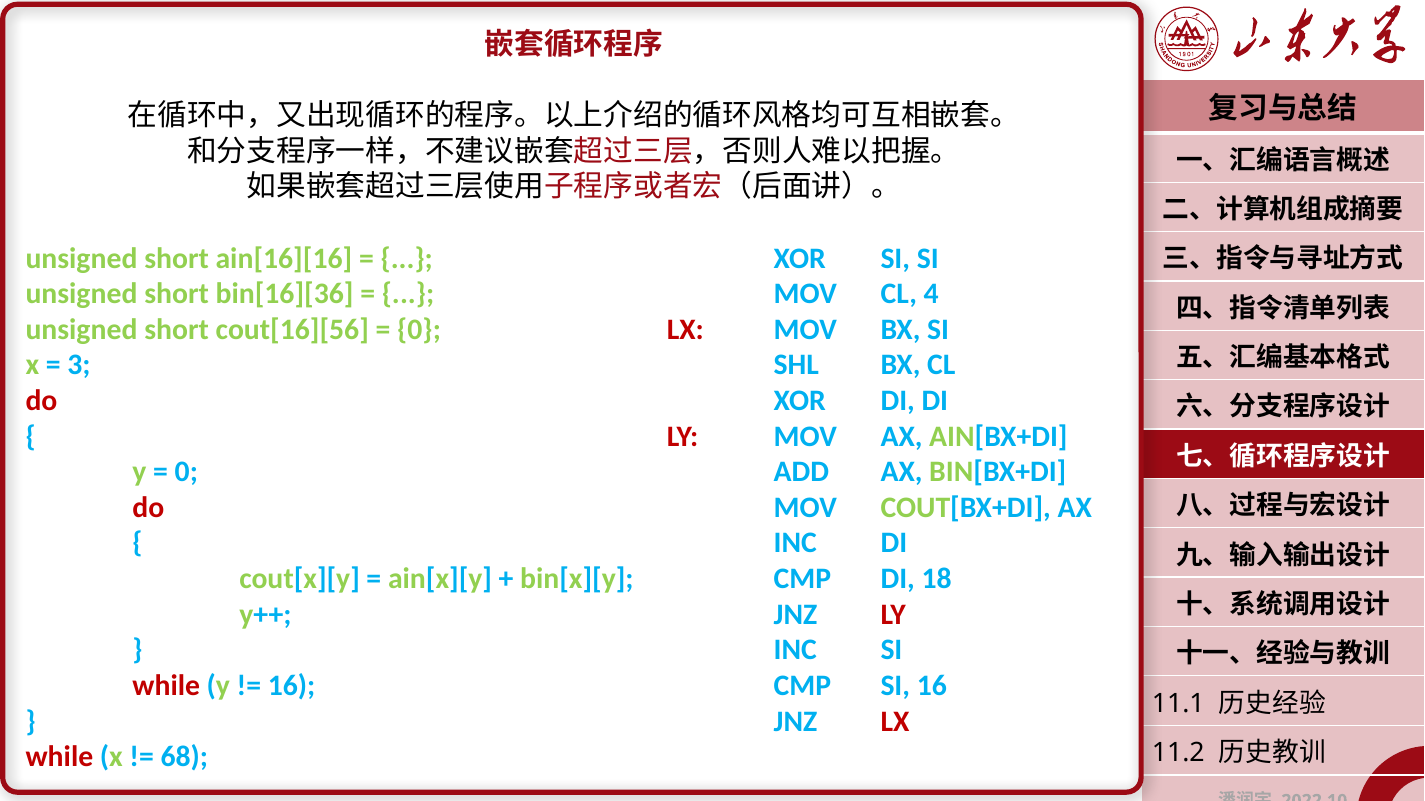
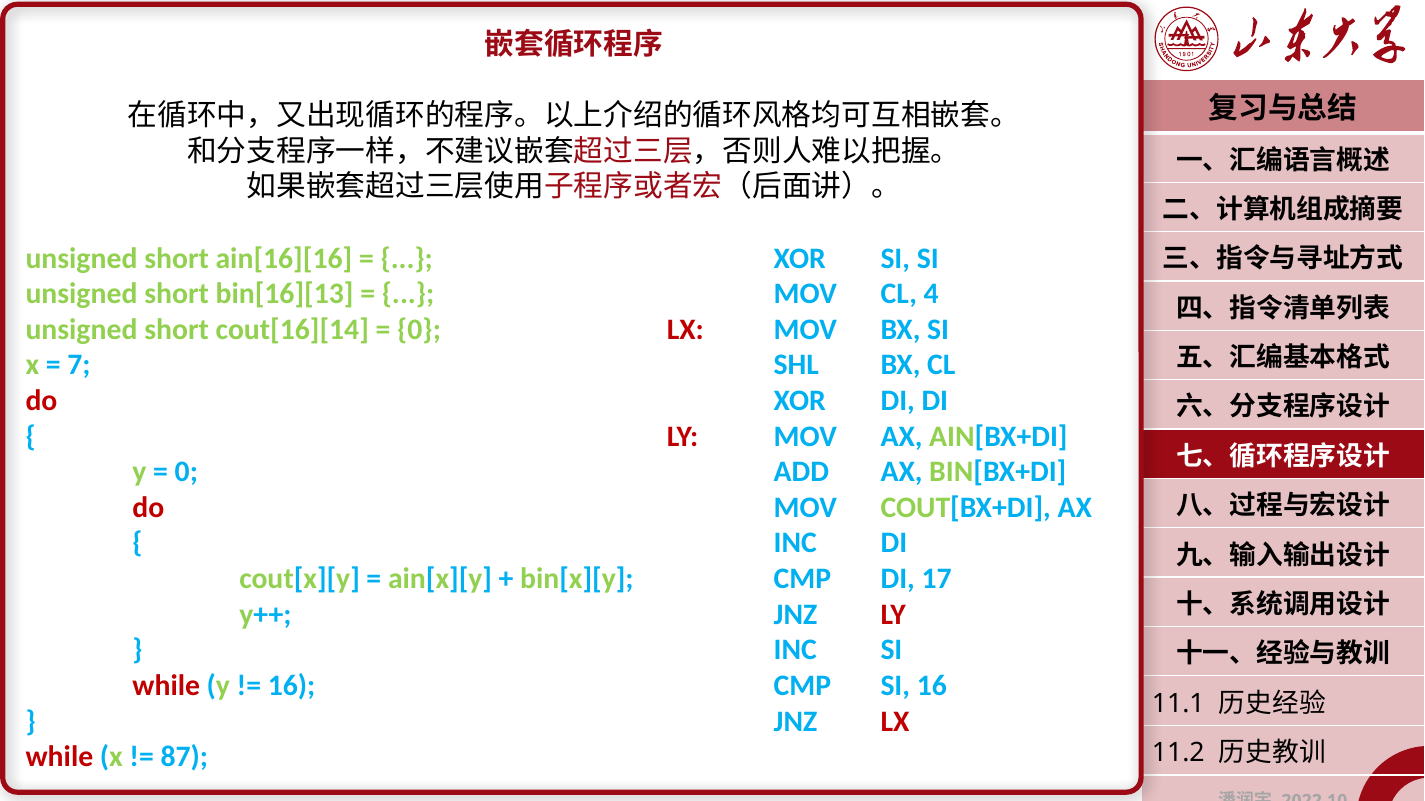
bin[16][36: bin[16][36 -> bin[16][13
cout[16][56: cout[16][56 -> cout[16][14
3: 3 -> 7
18: 18 -> 17
68: 68 -> 87
